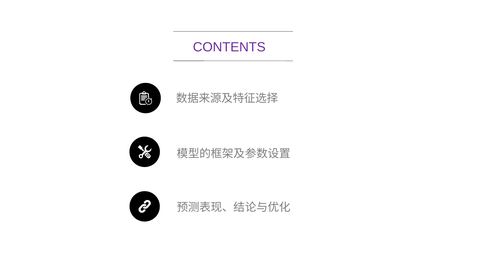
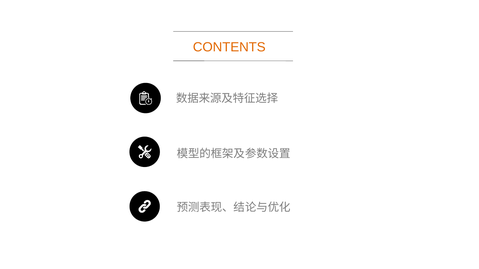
CONTENTS colour: purple -> orange
